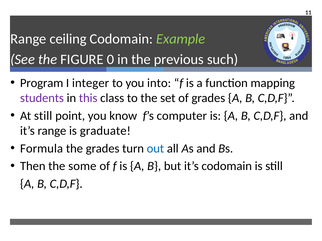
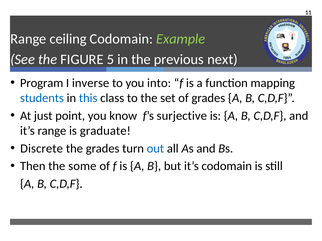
0: 0 -> 5
such: such -> next
integer: integer -> inverse
students colour: purple -> blue
this colour: purple -> blue
At still: still -> just
computer: computer -> surjective
Formula: Formula -> Discrete
